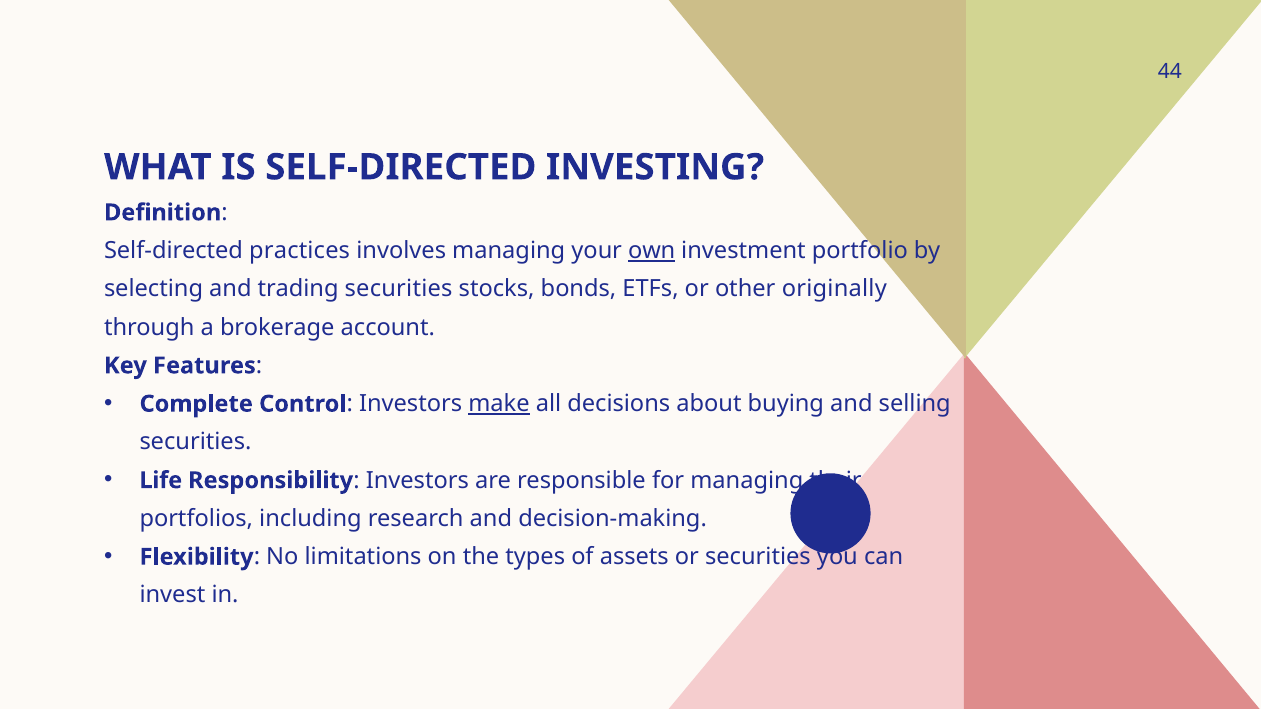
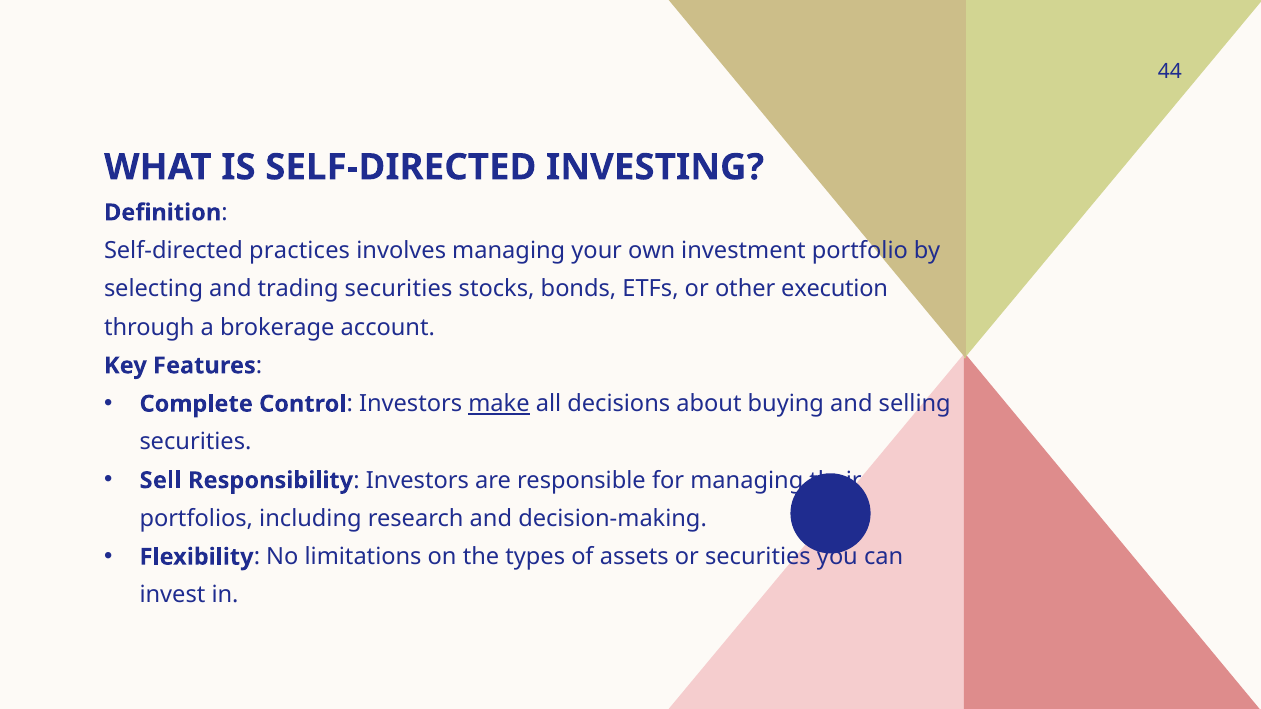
own underline: present -> none
originally: originally -> execution
Life: Life -> Sell
